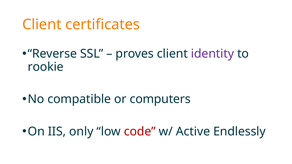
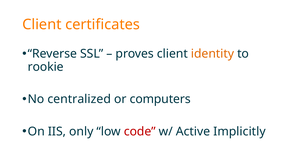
identity colour: purple -> orange
compatible: compatible -> centralized
Endlessly: Endlessly -> Implicitly
